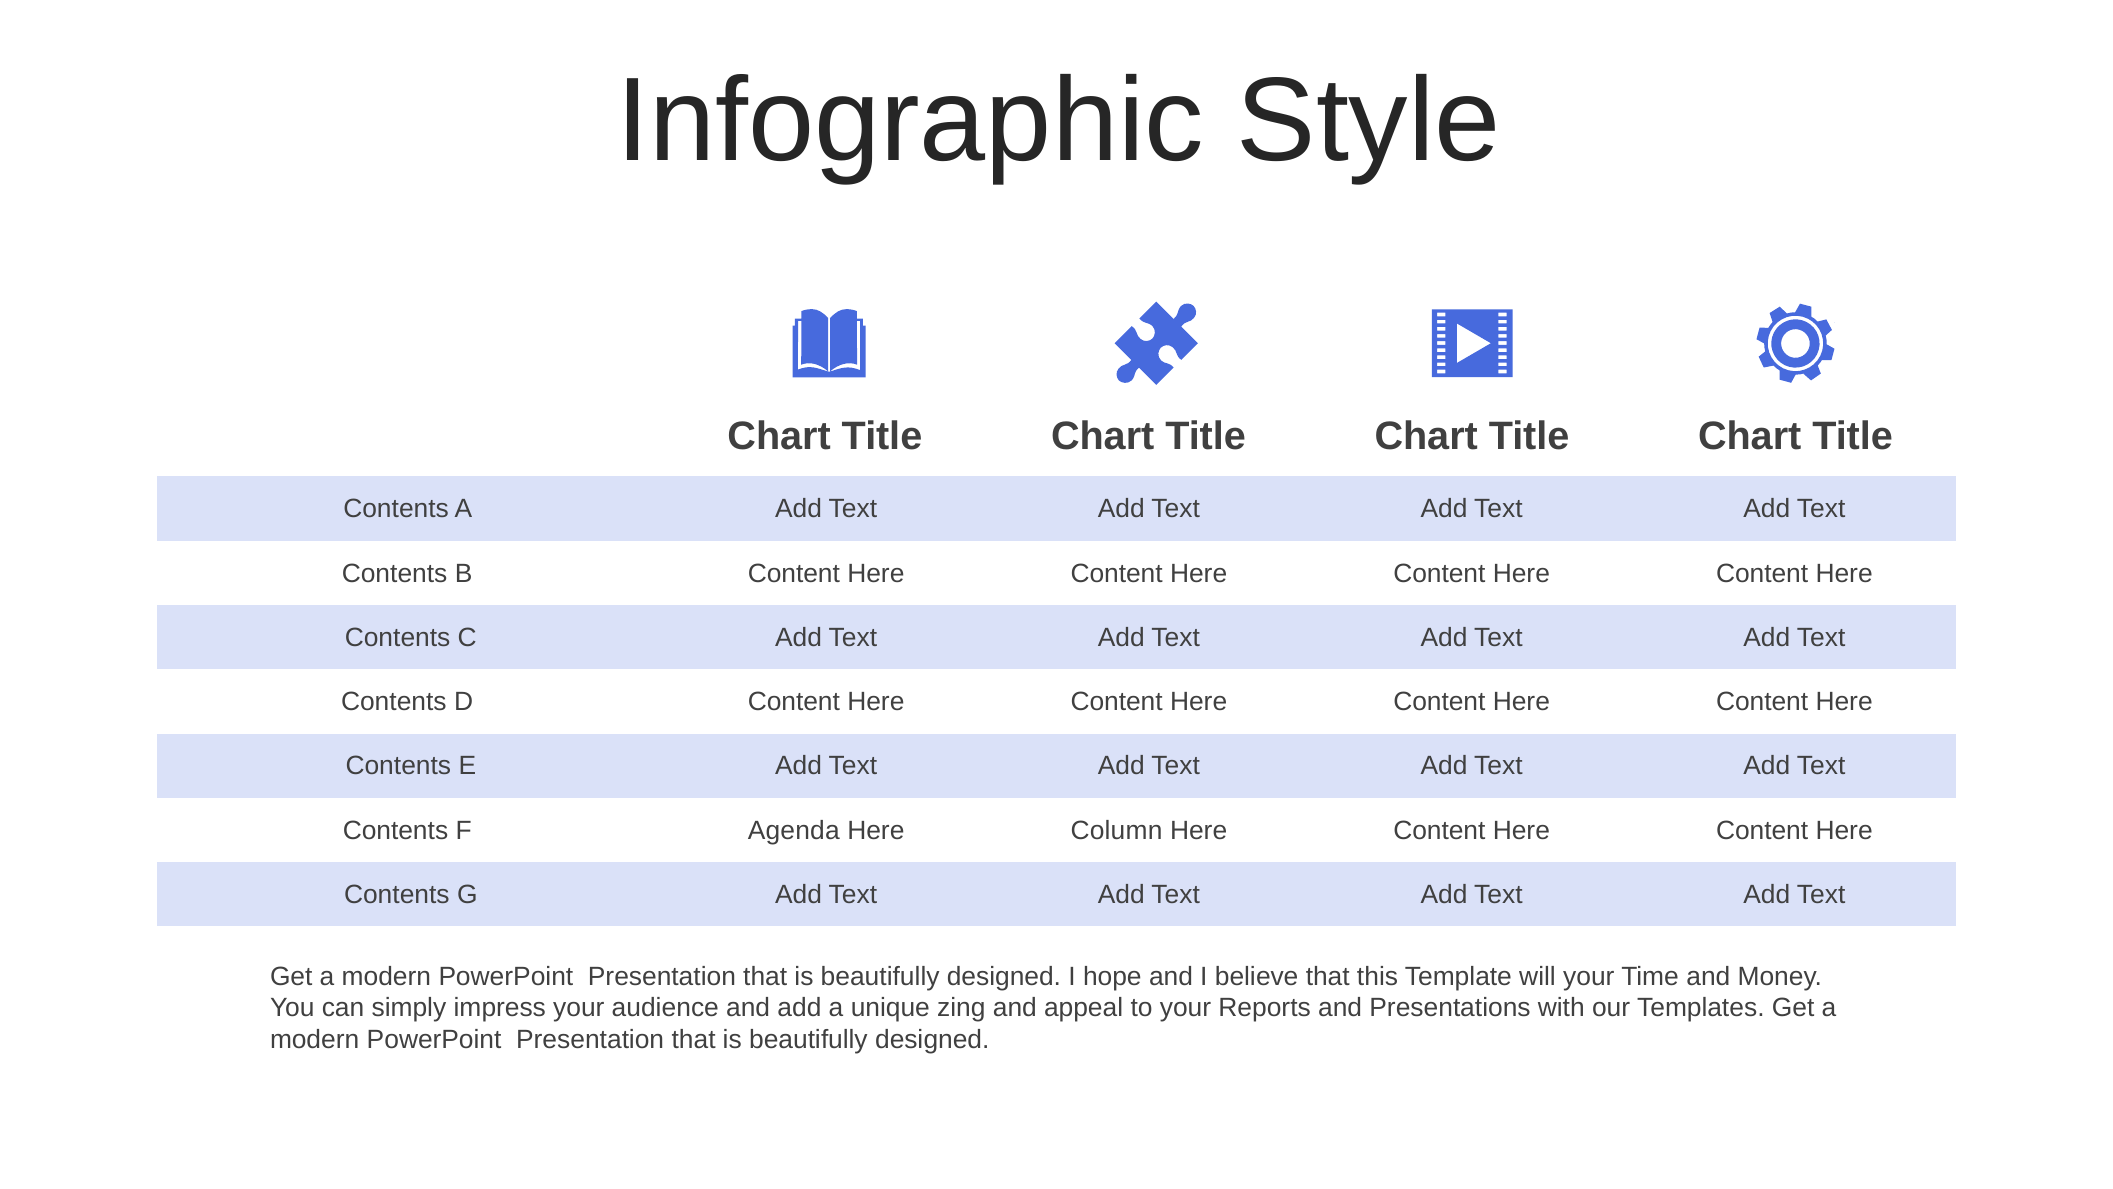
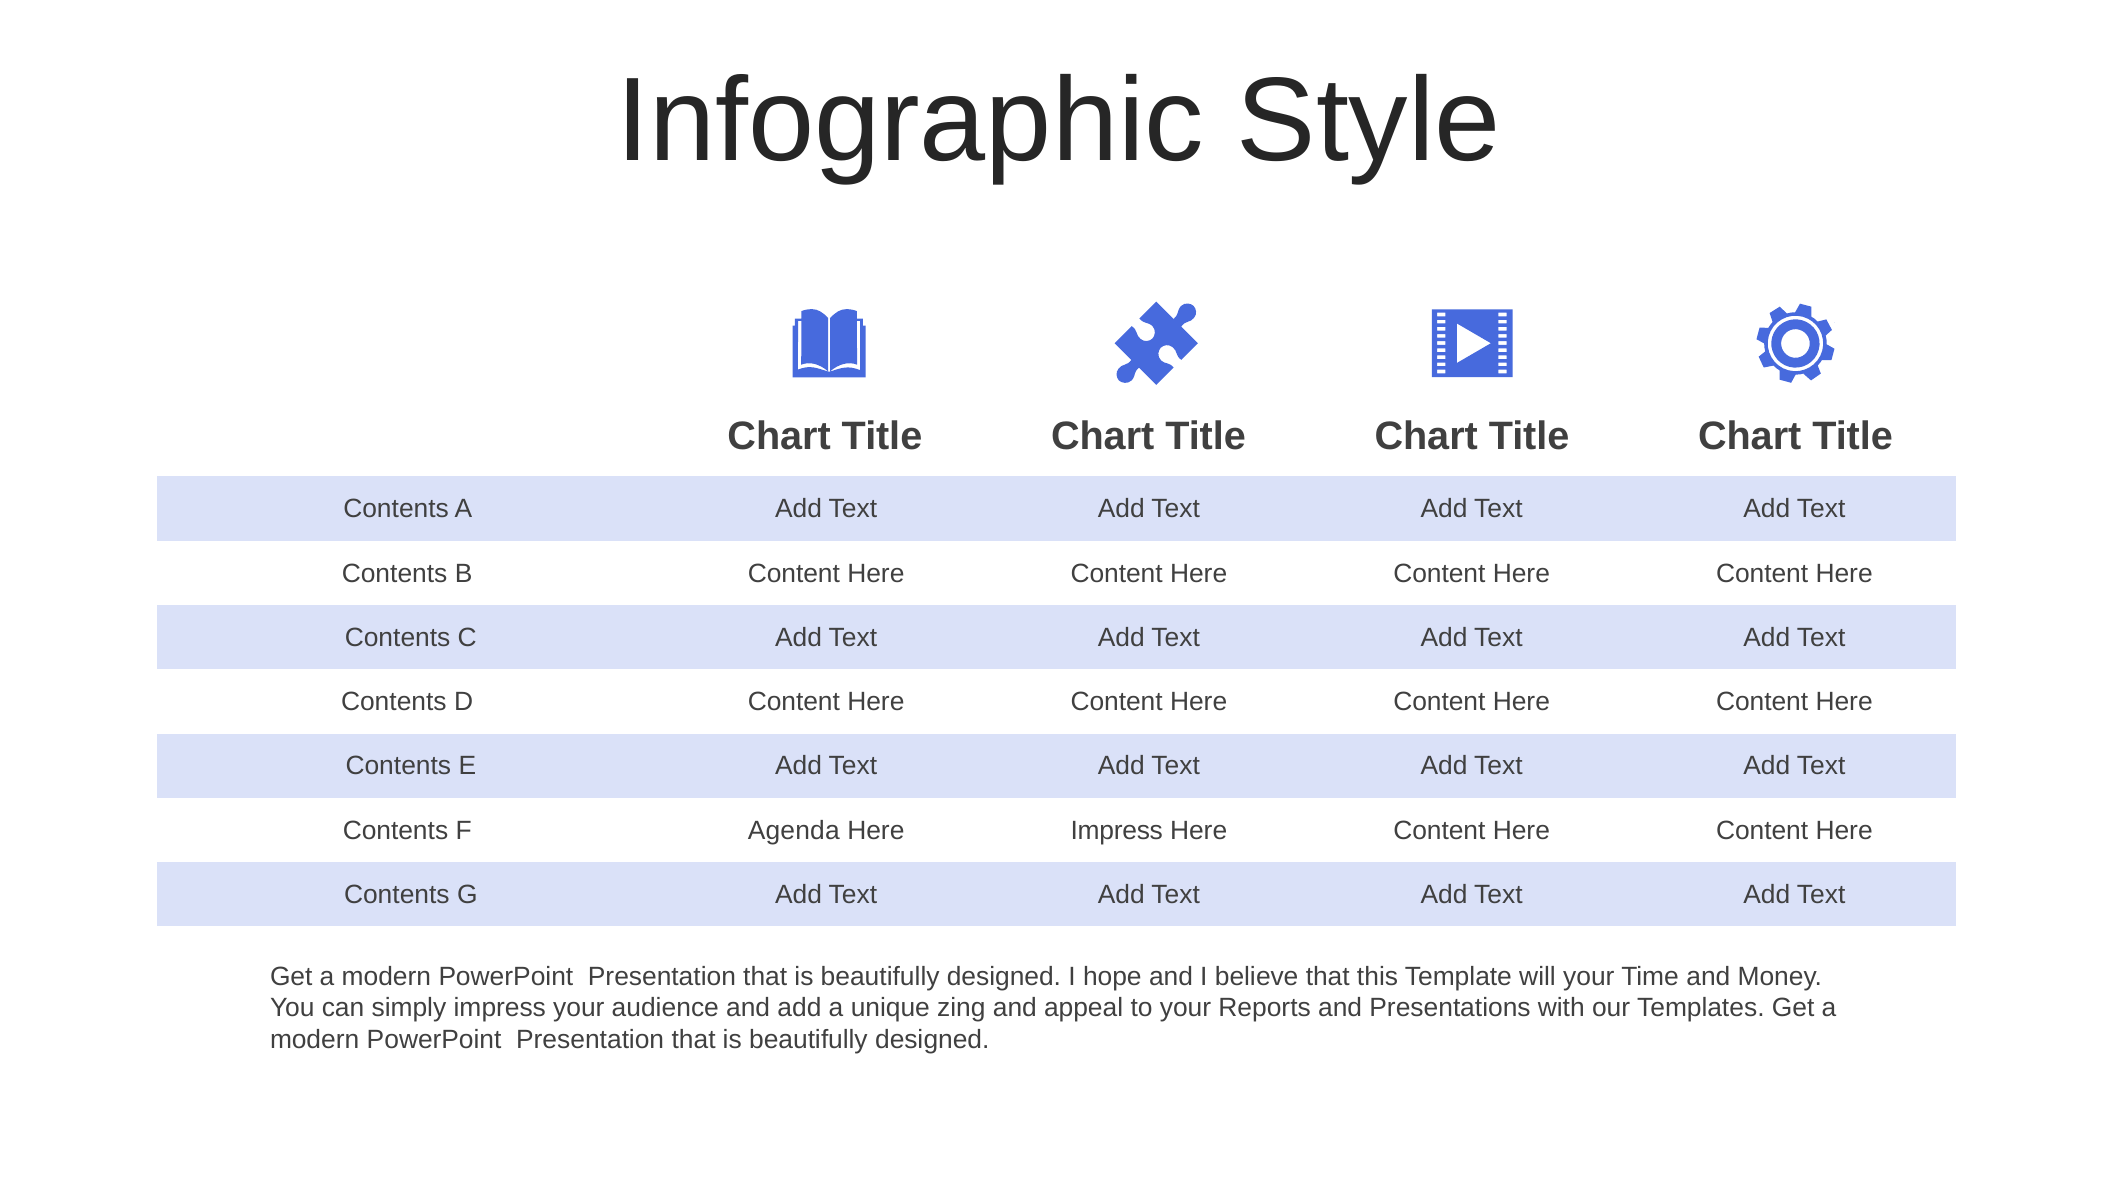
Here Column: Column -> Impress
